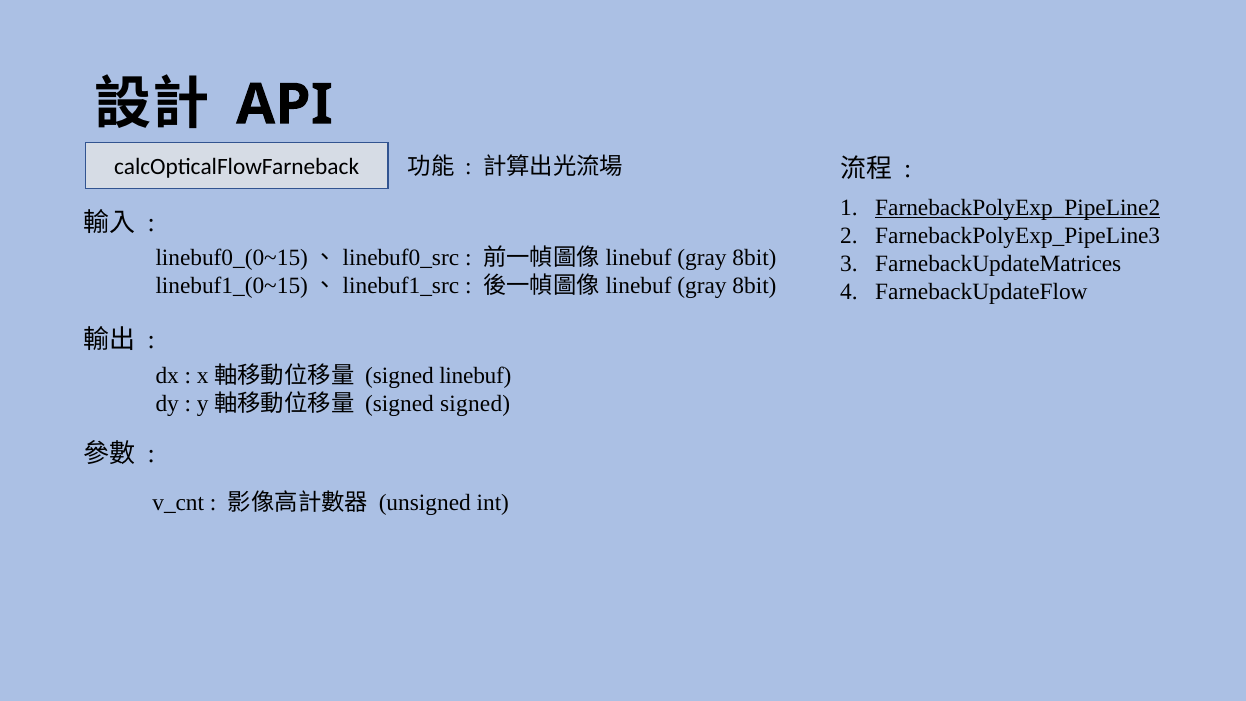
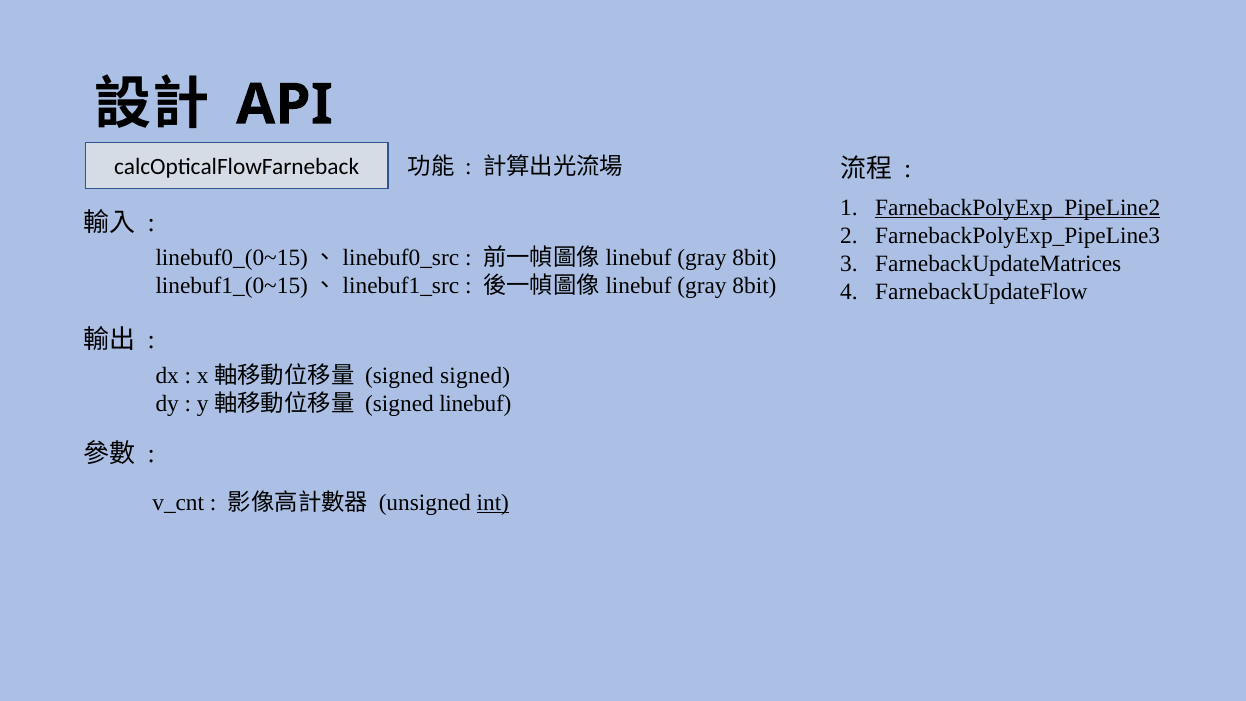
signed linebuf: linebuf -> signed
signed signed: signed -> linebuf
int underline: none -> present
